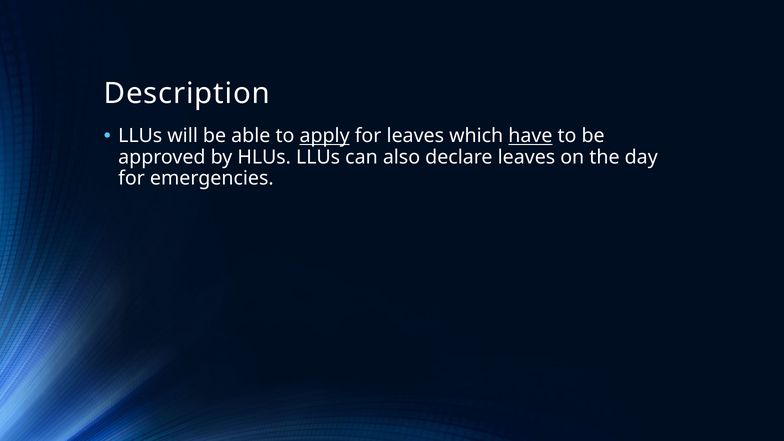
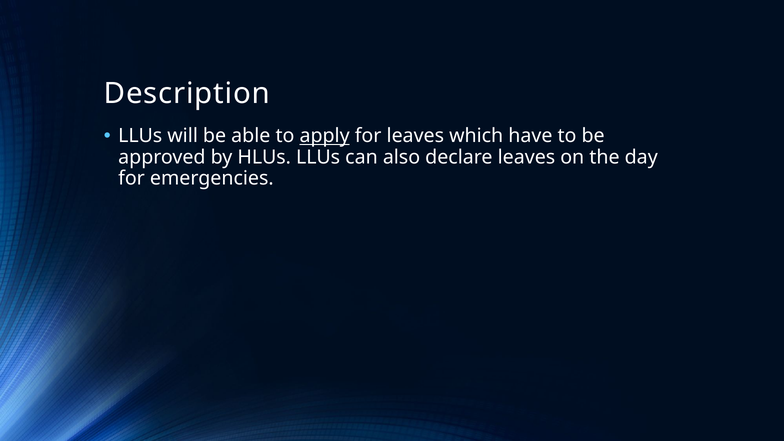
have underline: present -> none
